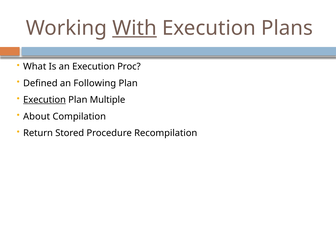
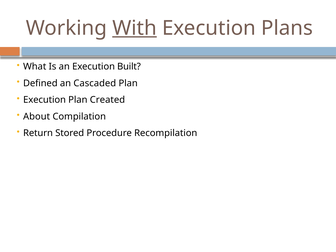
Proc: Proc -> Built
Following: Following -> Cascaded
Execution at (45, 100) underline: present -> none
Multiple: Multiple -> Created
